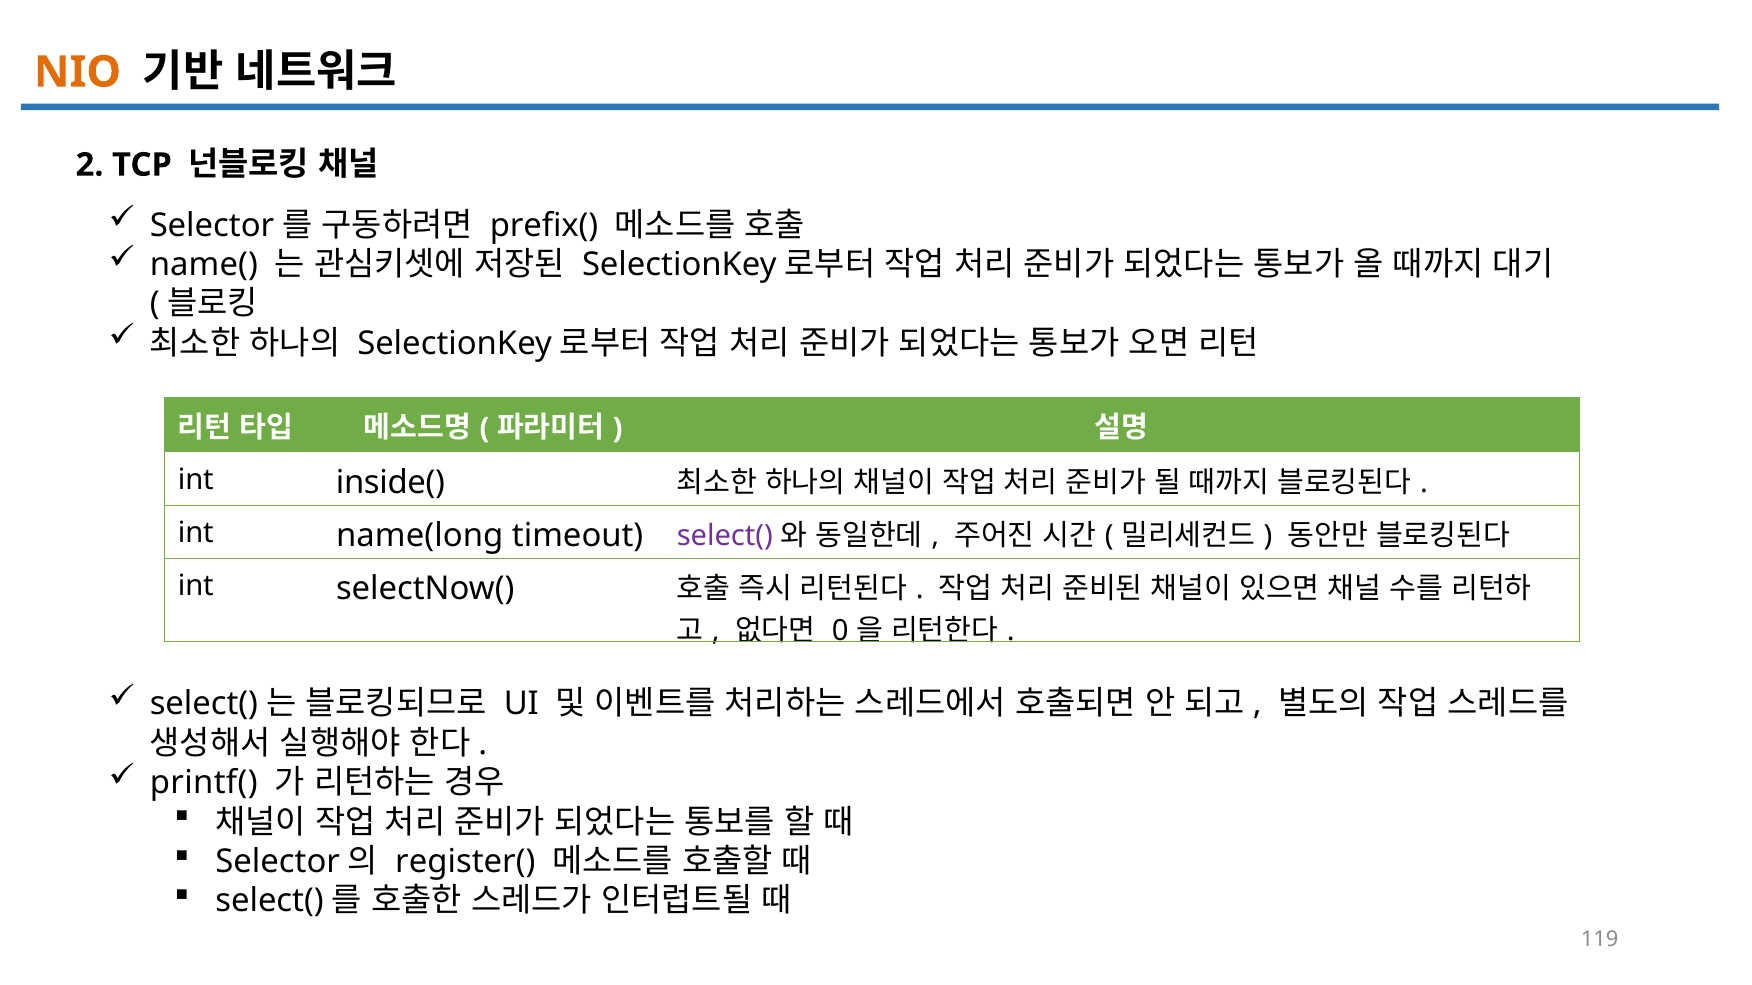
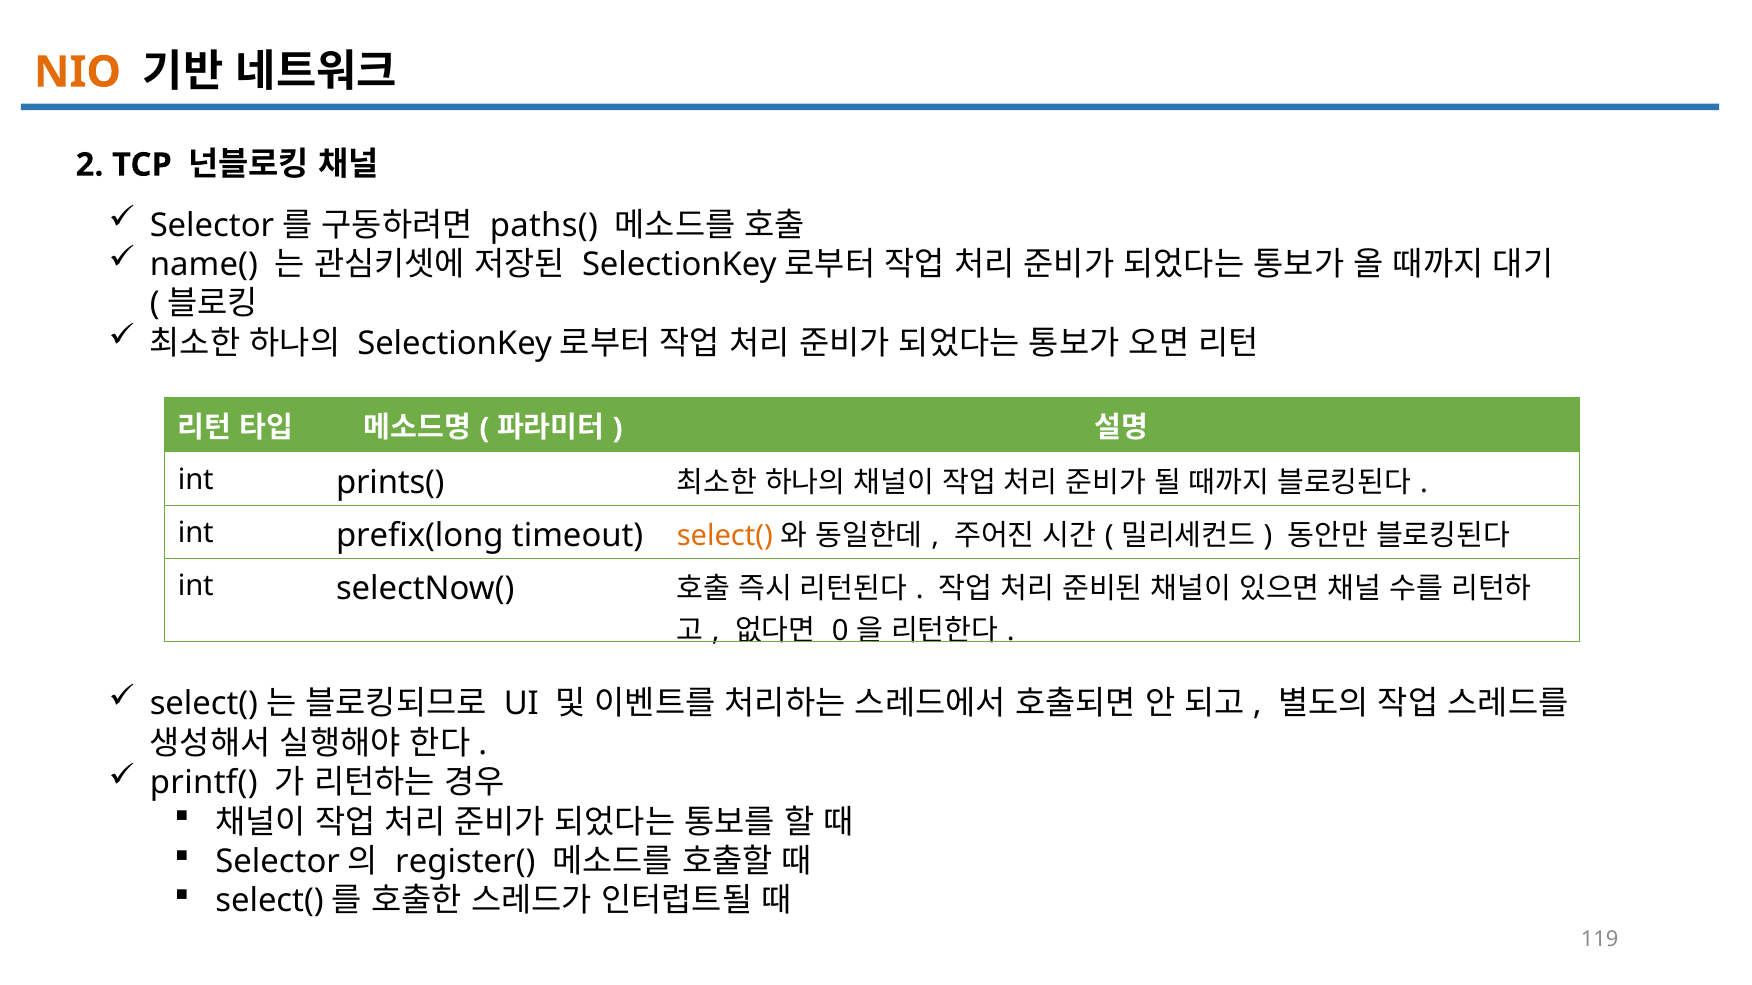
prefix(: prefix( -> paths(
inside(: inside( -> prints(
name(long: name(long -> prefix(long
select( colour: purple -> orange
